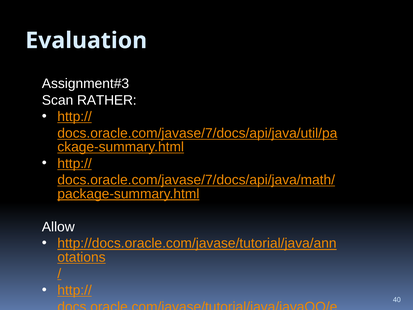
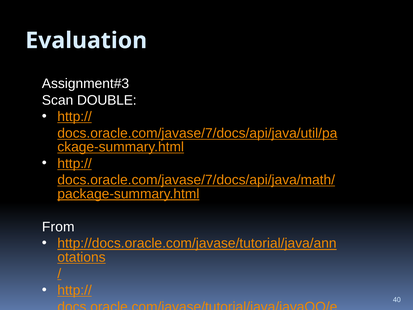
RATHER: RATHER -> DOUBLE
Allow: Allow -> From
